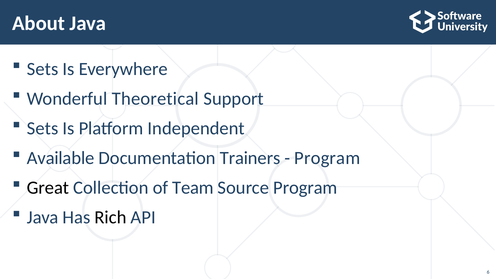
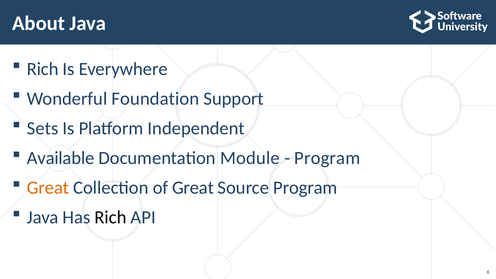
Sets at (43, 69): Sets -> Rich
Theoretical: Theoretical -> Foundation
Trainers: Trainers -> Module
Great at (48, 188) colour: black -> orange
of Team: Team -> Great
